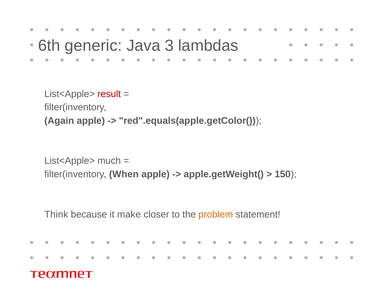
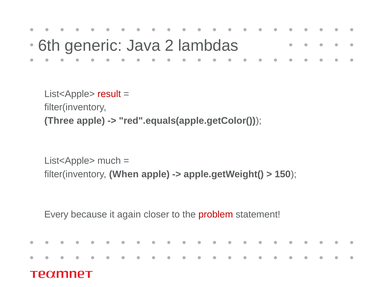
3: 3 -> 2
Again: Again -> Three
Think: Think -> Every
make: make -> again
problem colour: orange -> red
